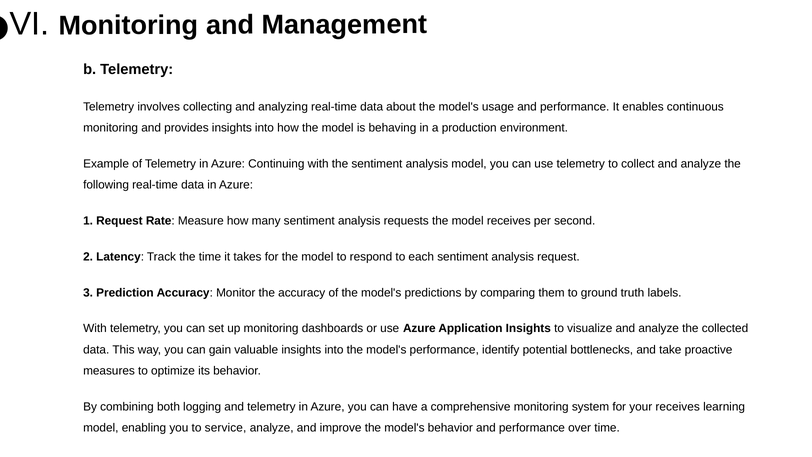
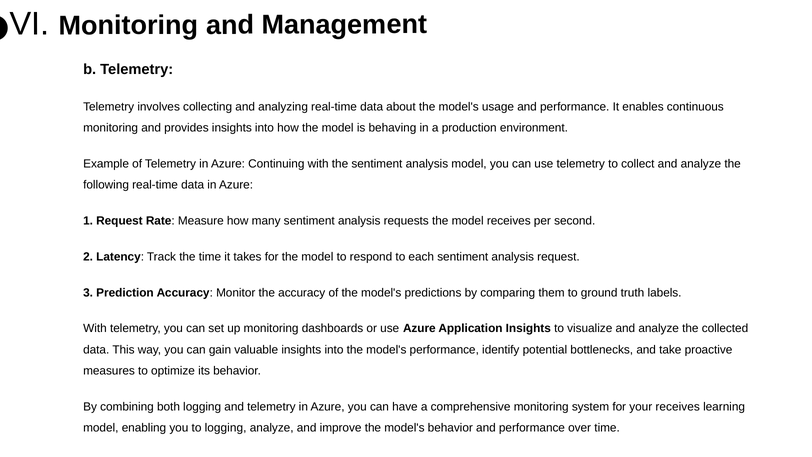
to service: service -> logging
